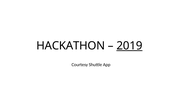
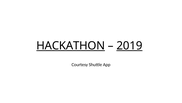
HACKATHON underline: none -> present
